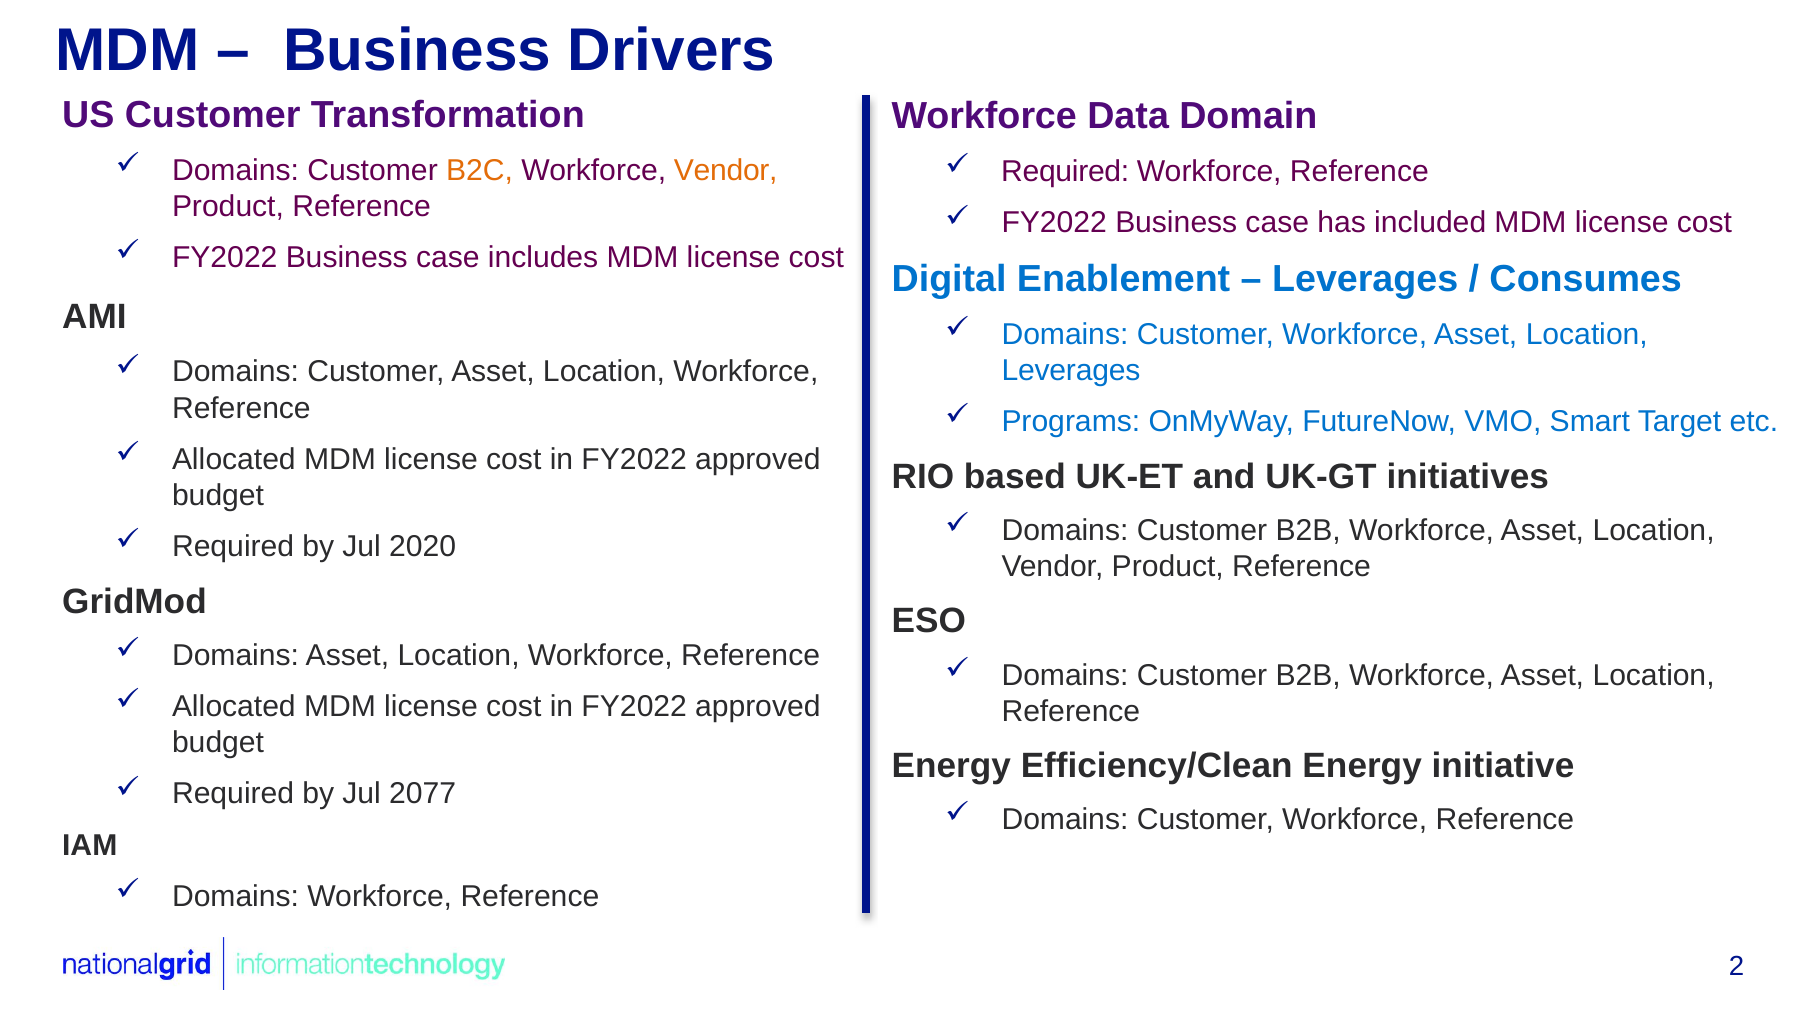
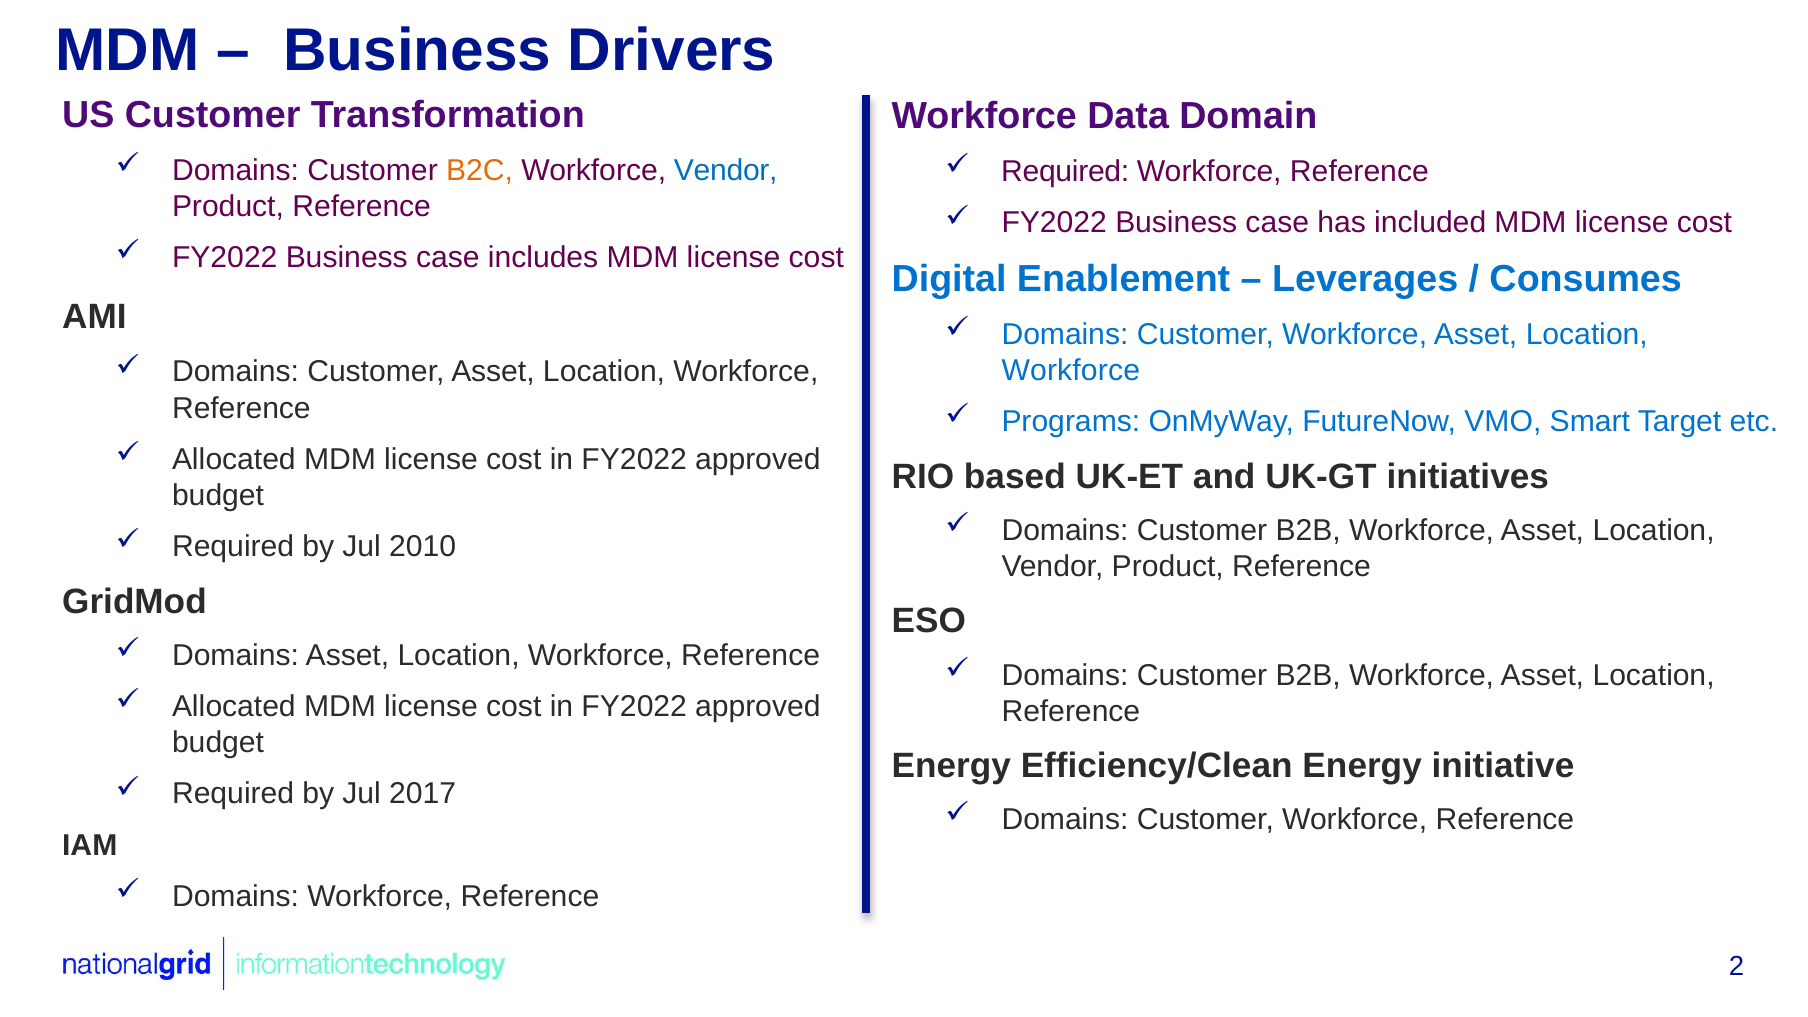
Vendor at (726, 170) colour: orange -> blue
Leverages at (1071, 371): Leverages -> Workforce
2020: 2020 -> 2010
2077: 2077 -> 2017
